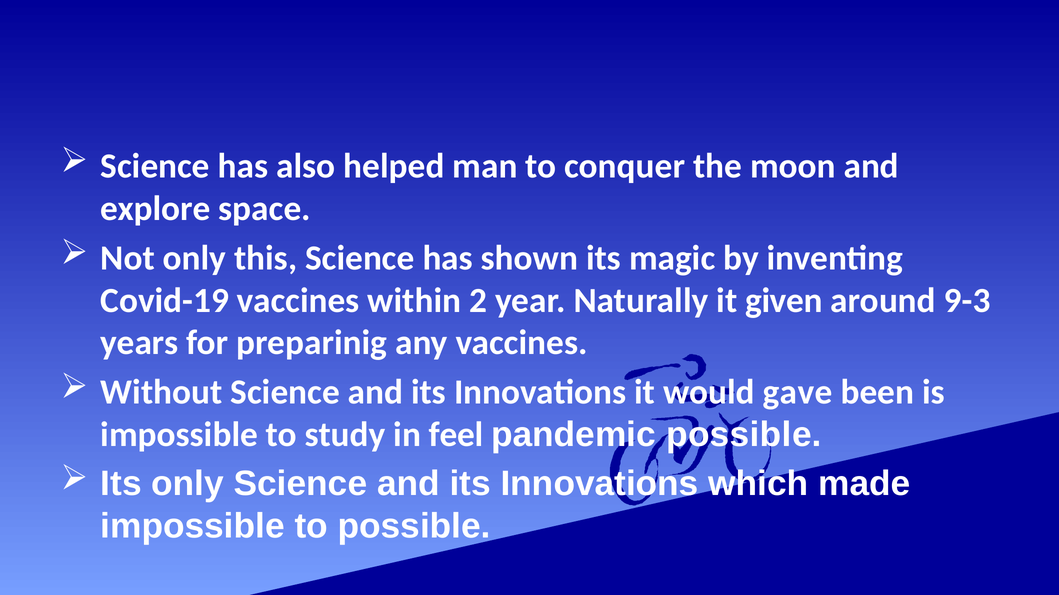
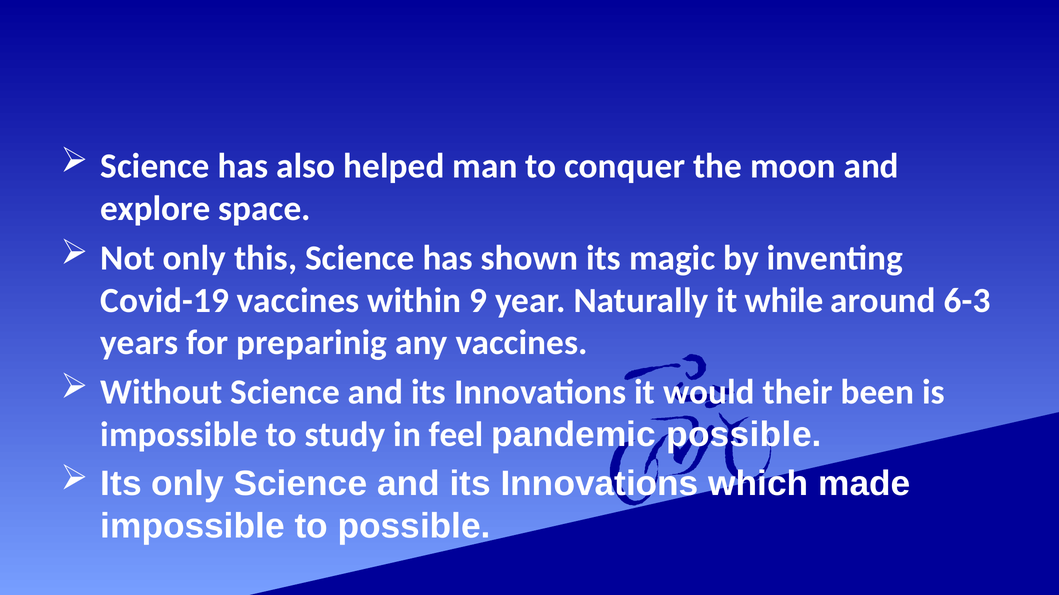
2: 2 -> 9
given: given -> while
9-3: 9-3 -> 6-3
gave: gave -> their
